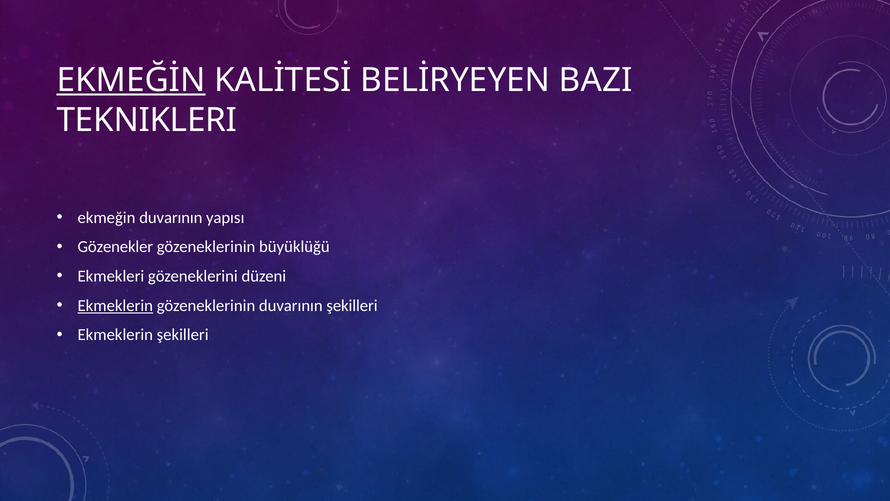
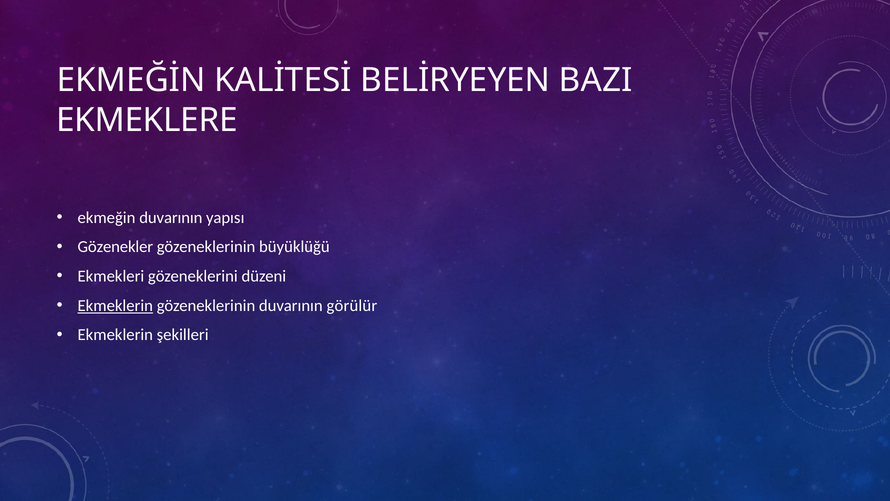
EKMEĞİN underline: present -> none
TEKNIKLERI: TEKNIKLERI -> EKMEKLERE
duvarının şekilleri: şekilleri -> görülür
